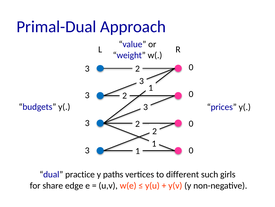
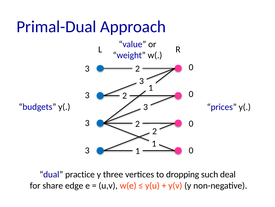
paths: paths -> three
different: different -> dropping
girls: girls -> deal
